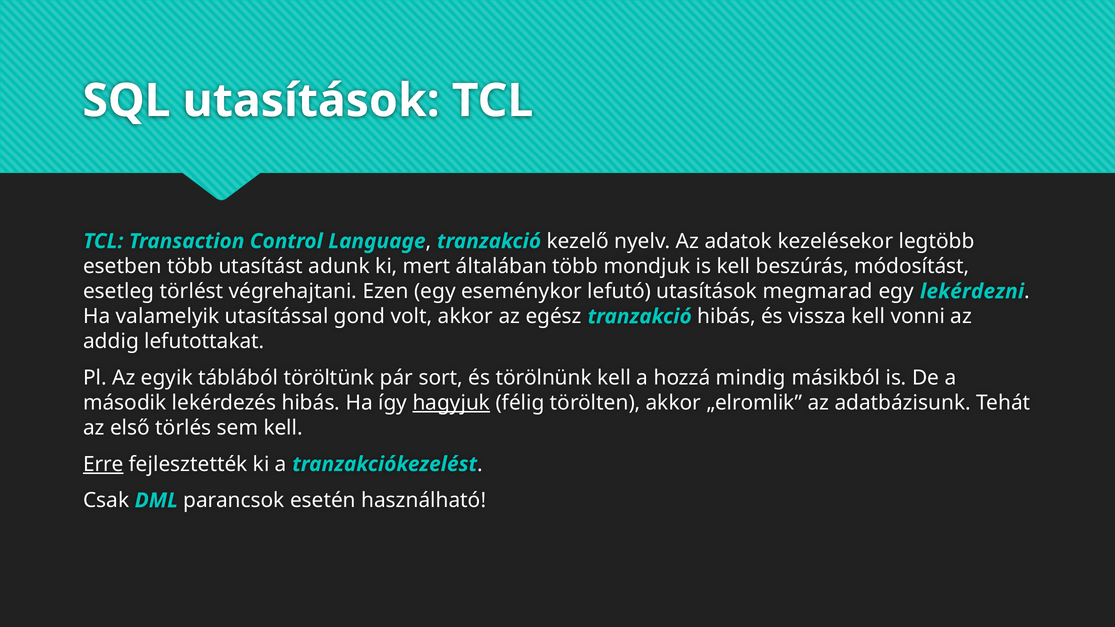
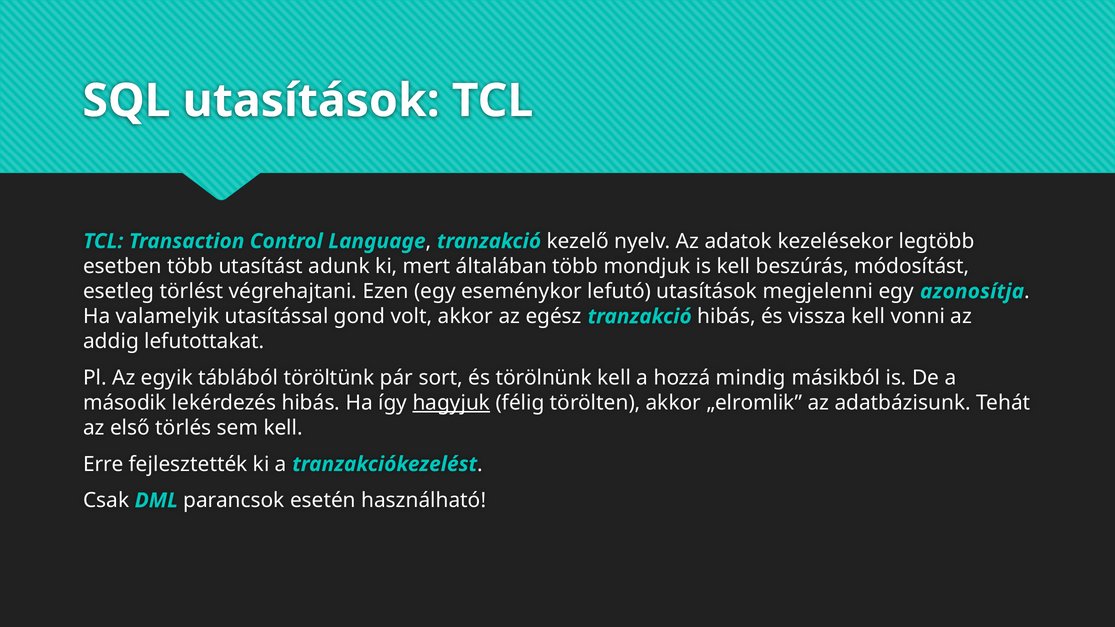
megmarad: megmarad -> megjelenni
lekérdezni: lekérdezni -> azonosítja
Erre underline: present -> none
